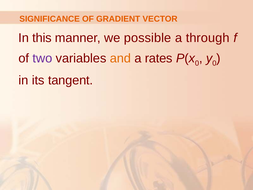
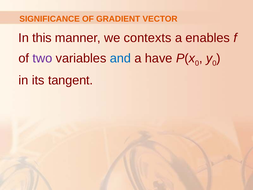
possible: possible -> contexts
through: through -> enables
and colour: orange -> blue
rates: rates -> have
